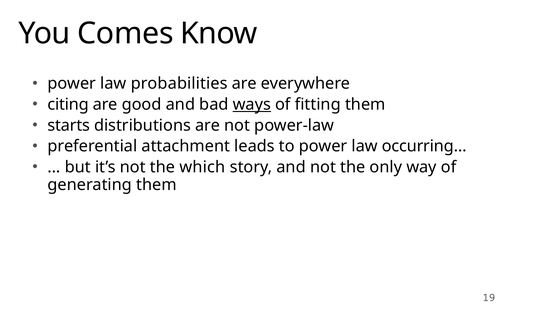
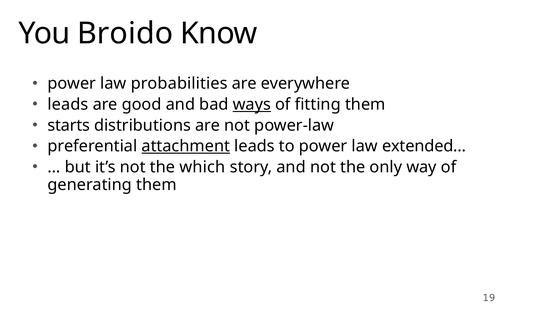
Comes: Comes -> Broido
citing at (68, 104): citing -> leads
attachment underline: none -> present
occurring…: occurring… -> extended…
